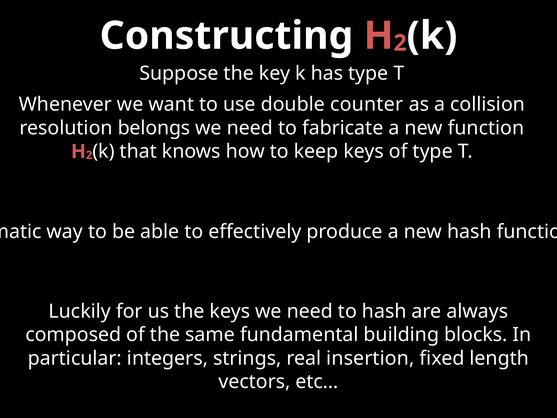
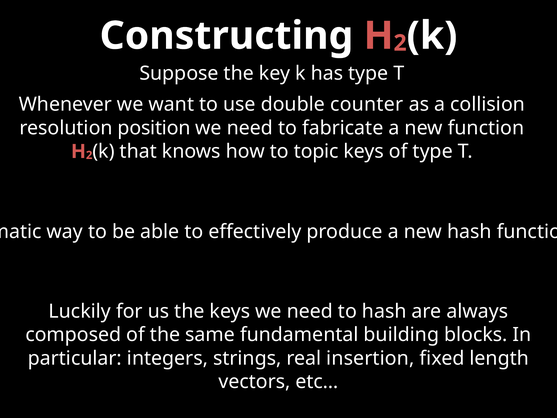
belongs: belongs -> position
keep: keep -> topic
